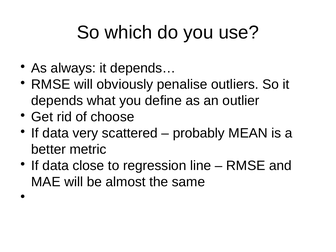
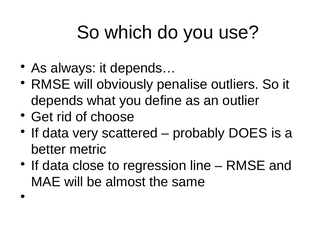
MEAN: MEAN -> DOES
